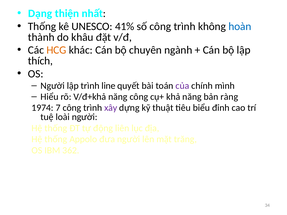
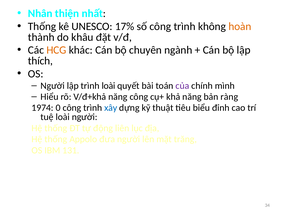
Dạng: Dạng -> Nhân
41%: 41% -> 17%
hoàn colour: blue -> orange
trình line: line -> loài
7: 7 -> 0
xây colour: purple -> blue
362: 362 -> 131
